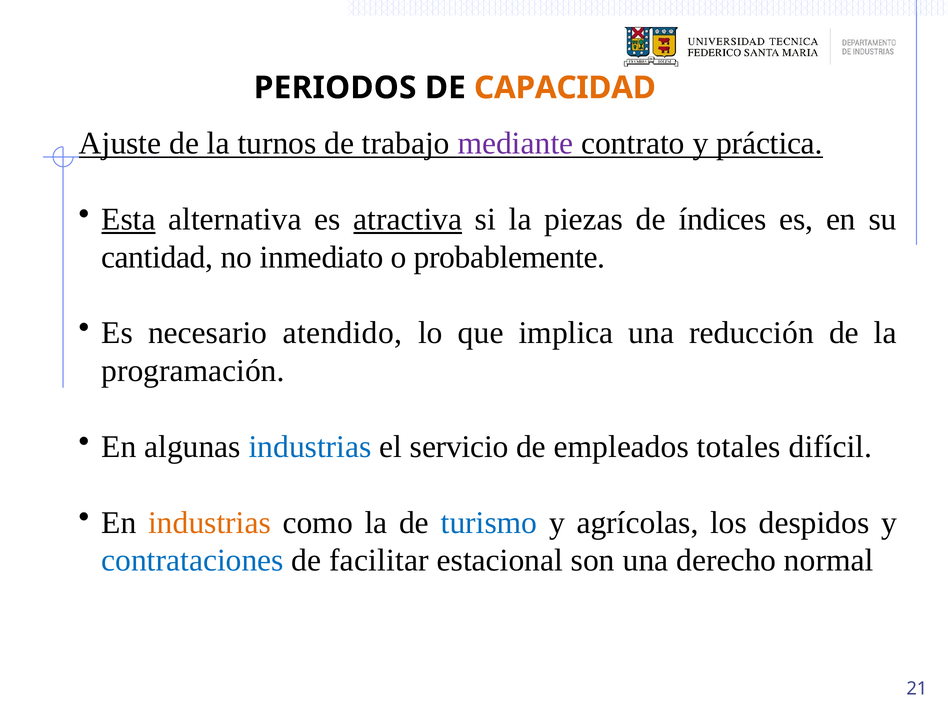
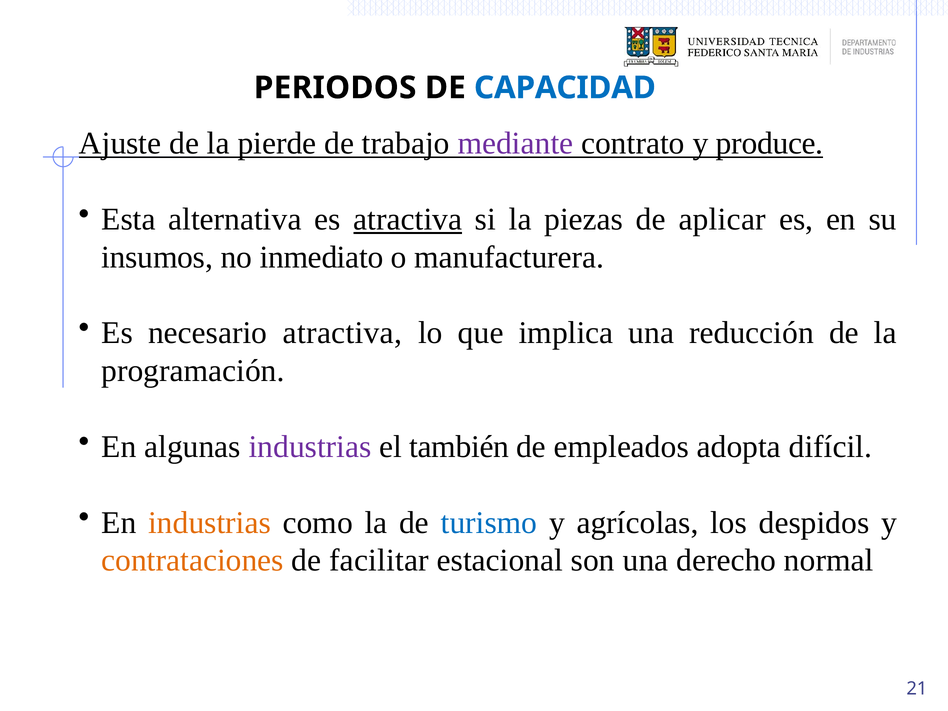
CAPACIDAD colour: orange -> blue
turnos: turnos -> pierde
práctica: práctica -> produce
Esta underline: present -> none
índices: índices -> aplicar
cantidad: cantidad -> insumos
probablemente: probablemente -> manufacturera
necesario atendido: atendido -> atractiva
industrias at (310, 447) colour: blue -> purple
servicio: servicio -> también
totales: totales -> adopta
contrataciones colour: blue -> orange
